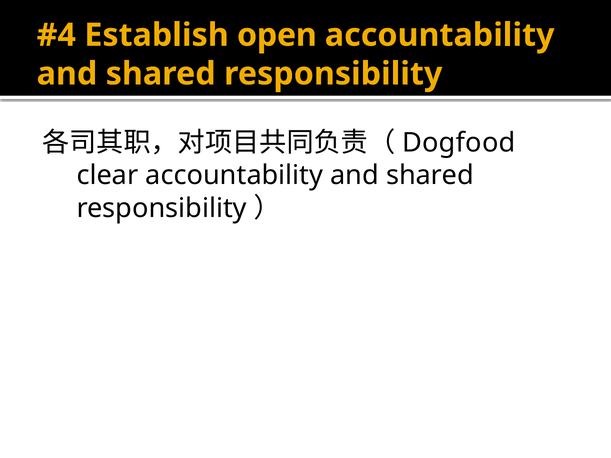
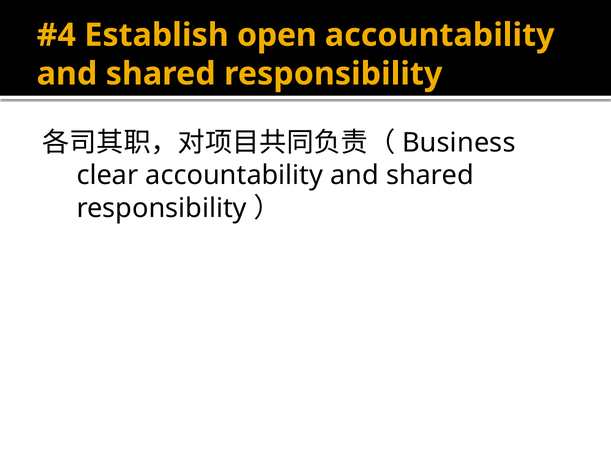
Dogfood: Dogfood -> Business
